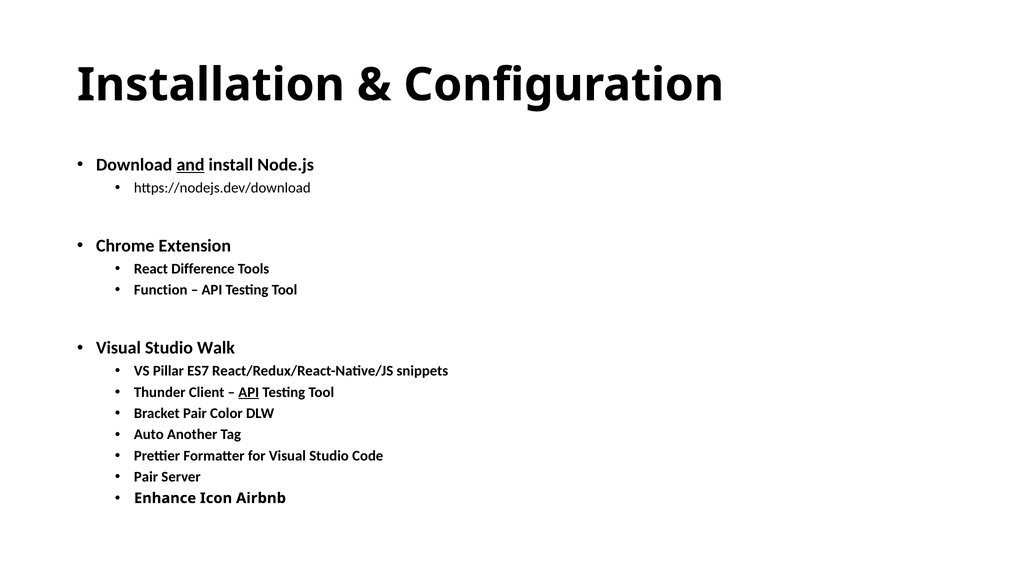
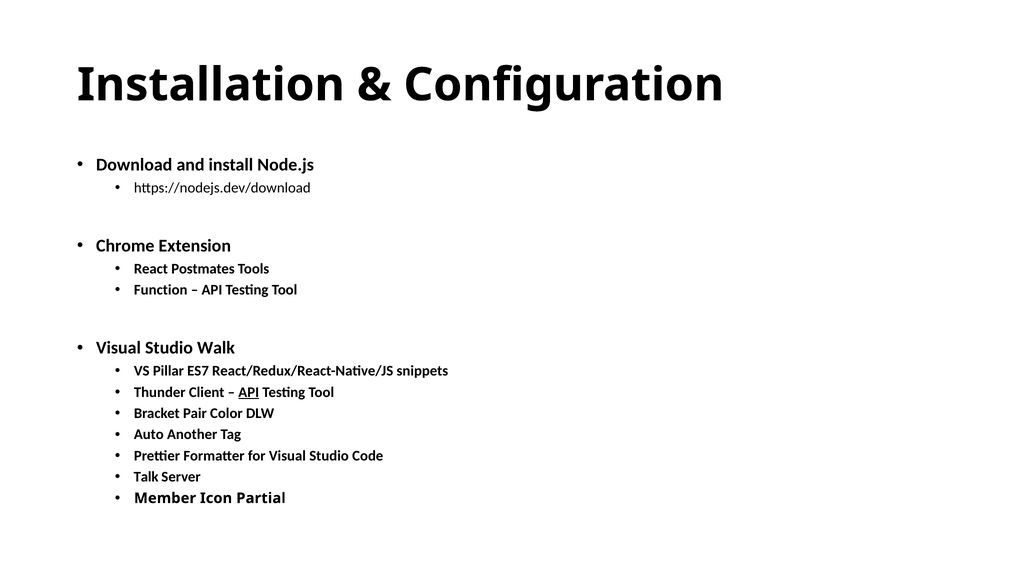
and underline: present -> none
Difference: Difference -> Postmates
Pair at (146, 477): Pair -> Talk
Enhance: Enhance -> Member
Airbnb: Airbnb -> Partial
